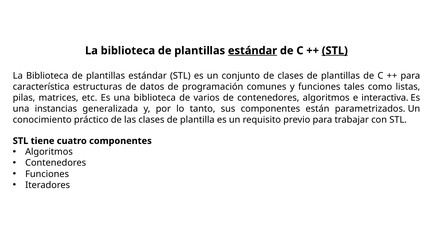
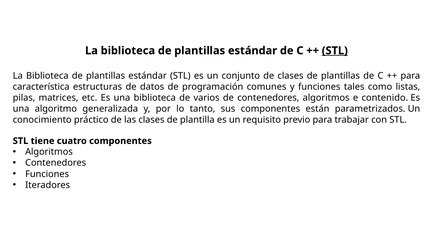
estándar at (253, 51) underline: present -> none
interactiva: interactiva -> contenido
instancias: instancias -> algoritmo
